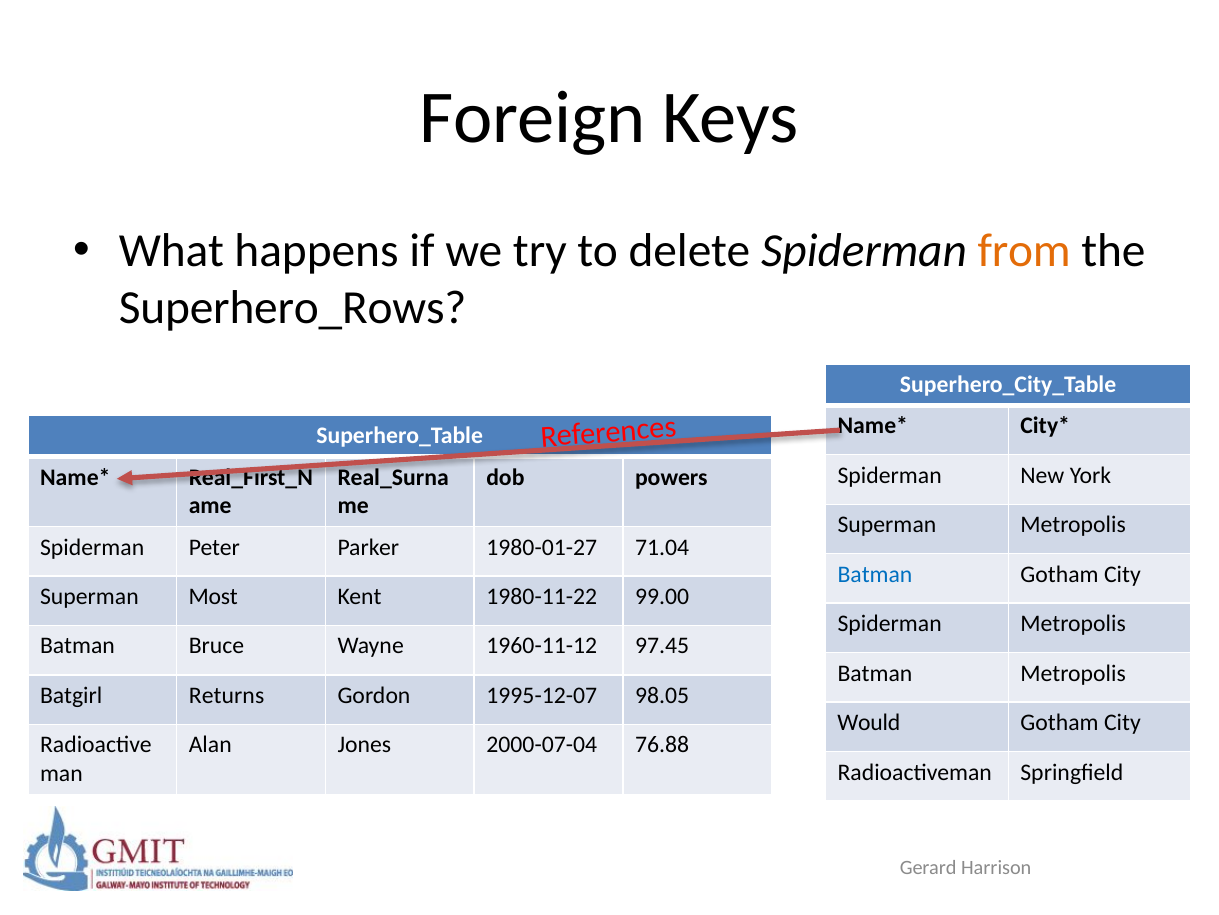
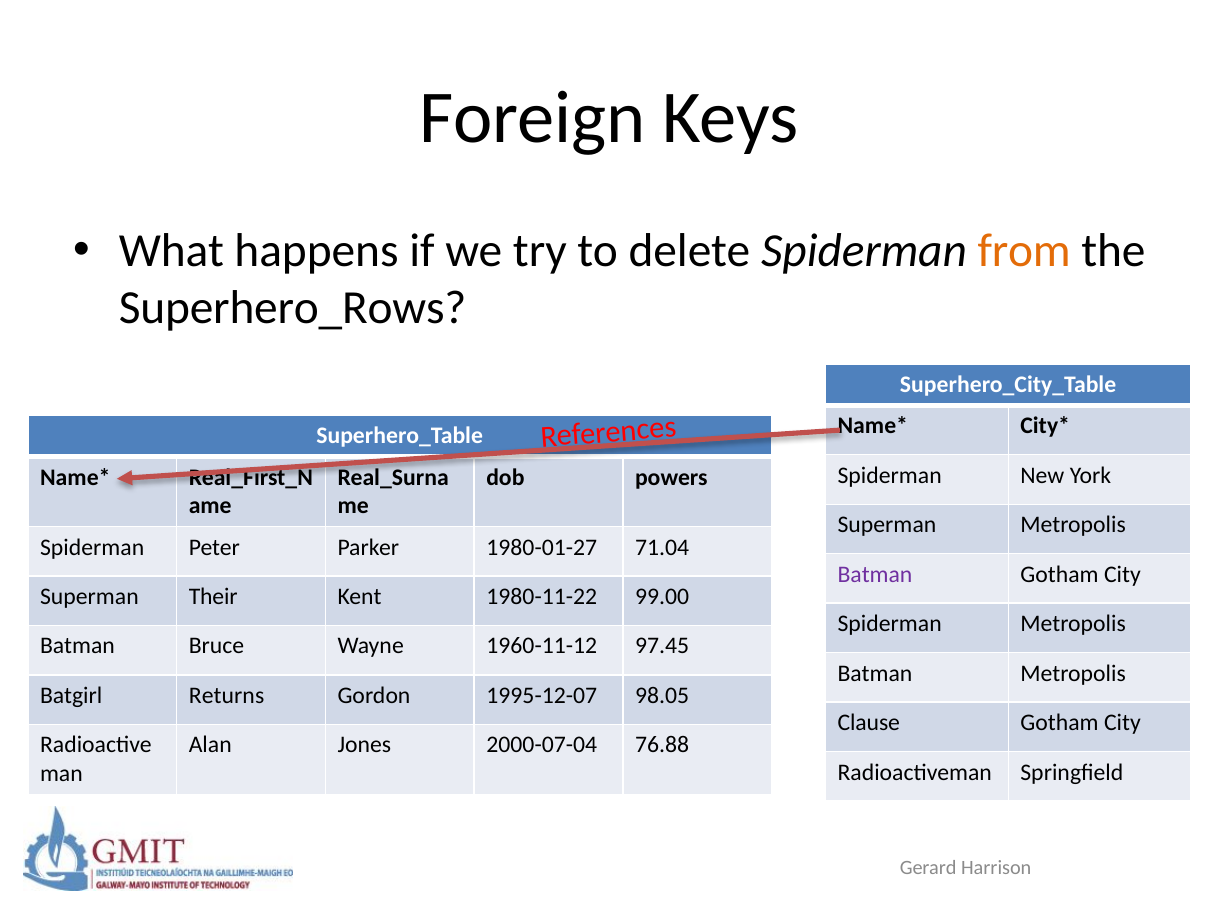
Batman at (875, 574) colour: blue -> purple
Most: Most -> Their
Would: Would -> Clause
